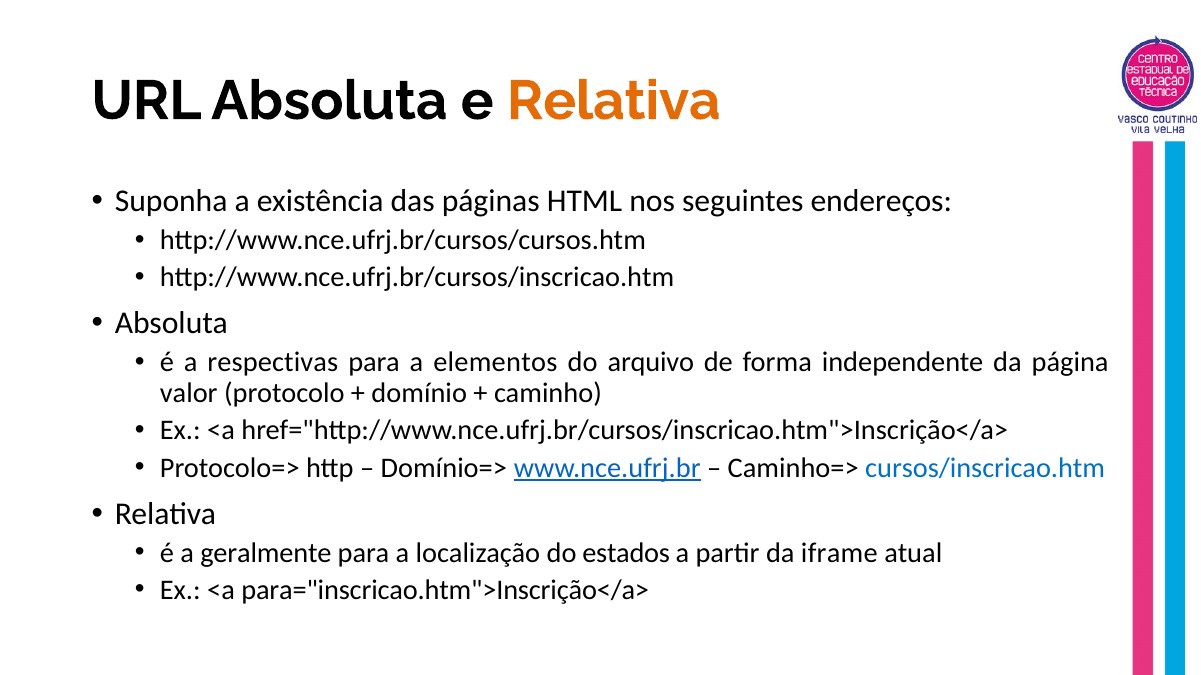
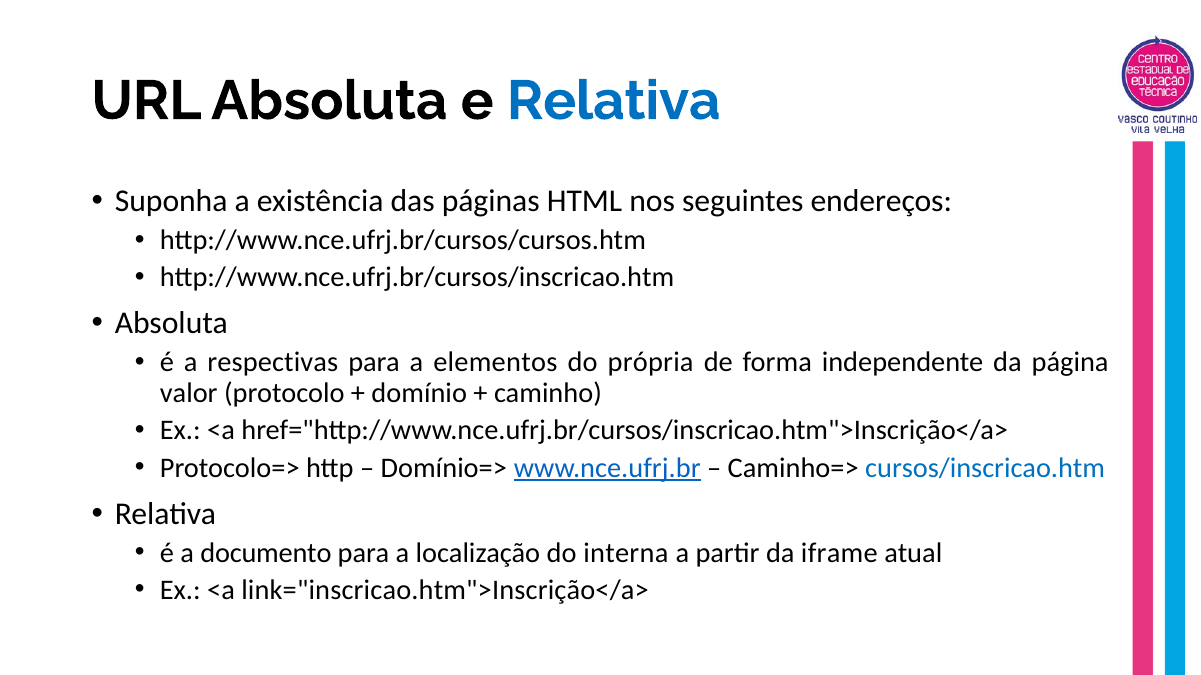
Relativa at (614, 101) colour: orange -> blue
arquivo: arquivo -> própria
geralmente: geralmente -> documento
estados: estados -> interna
para="inscricao.htm">Inscrição</a>: para="inscricao.htm">Inscrição</a> -> link="inscricao.htm">Inscrição</a>
